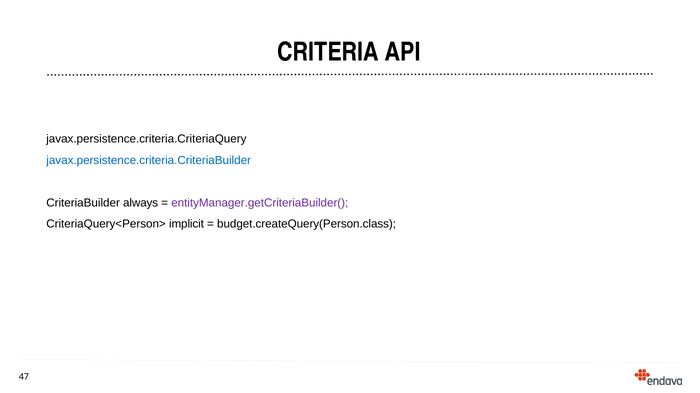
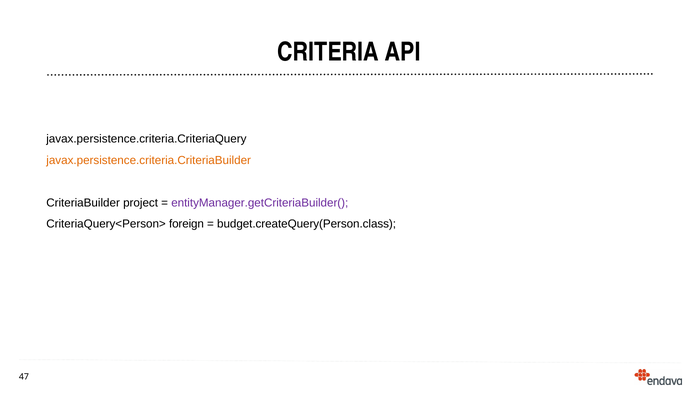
javax.persistence.criteria.CriteriaBuilder colour: blue -> orange
always: always -> project
implicit: implicit -> foreign
